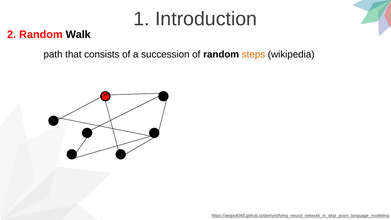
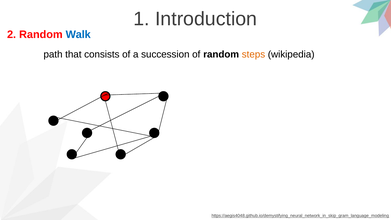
Walk colour: black -> blue
